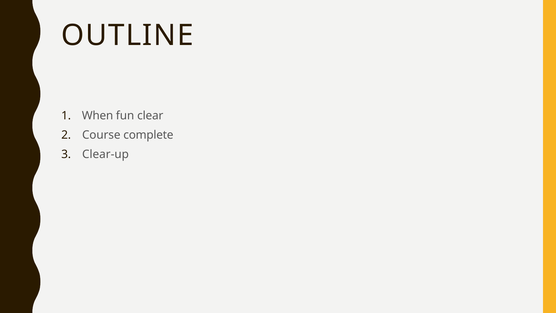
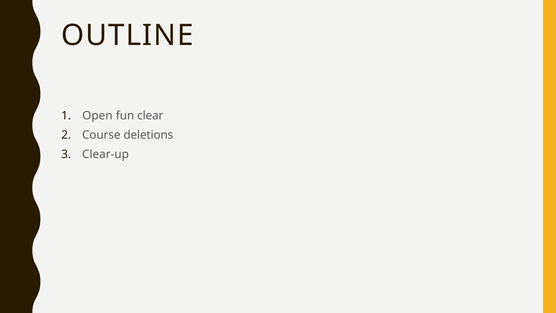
When: When -> Open
complete: complete -> deletions
